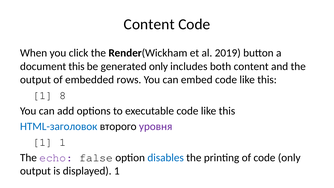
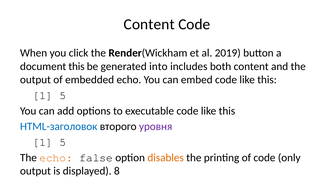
generated only: only -> into
embedded rows: rows -> echo
8 at (63, 95): 8 -> 5
1 at (63, 142): 1 -> 5
echo at (56, 158) colour: purple -> orange
disables colour: blue -> orange
displayed 1: 1 -> 8
